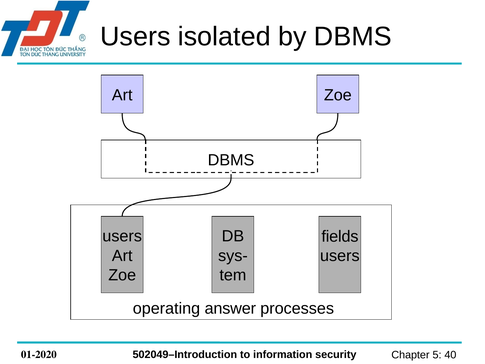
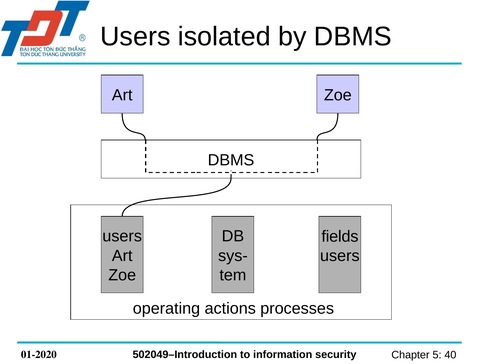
answer: answer -> actions
